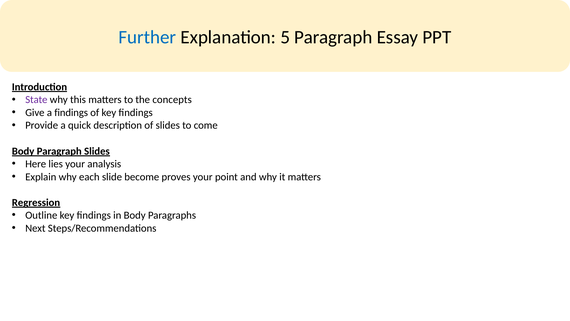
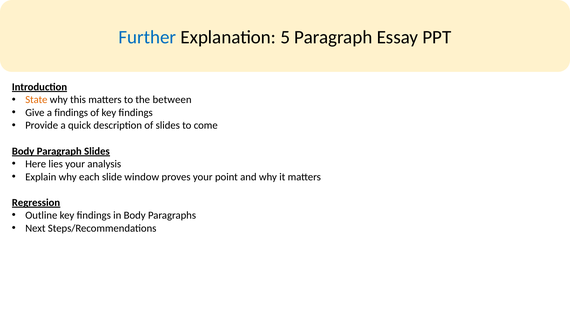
State colour: purple -> orange
concepts: concepts -> between
become: become -> window
